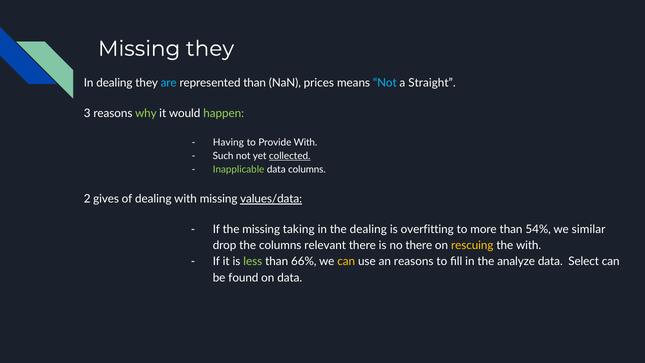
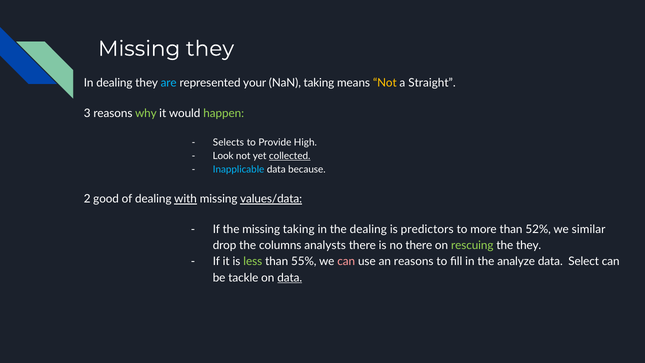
represented than: than -> your
NaN prices: prices -> taking
Not at (385, 83) colour: light blue -> yellow
Having: Having -> Selects
Provide With: With -> High
Such: Such -> Look
Inapplicable colour: light green -> light blue
data columns: columns -> because
gives: gives -> good
with at (186, 199) underline: none -> present
overfitting: overfitting -> predictors
54%: 54% -> 52%
relevant: relevant -> analysts
rescuing colour: yellow -> light green
the with: with -> they
66%: 66% -> 55%
can at (346, 261) colour: yellow -> pink
found: found -> tackle
data at (290, 278) underline: none -> present
